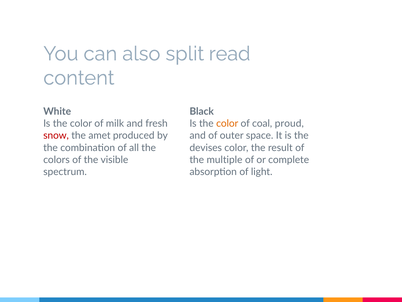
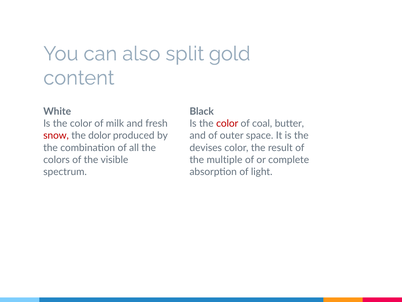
read: read -> gold
color at (227, 123) colour: orange -> red
proud: proud -> butter
amet: amet -> dolor
